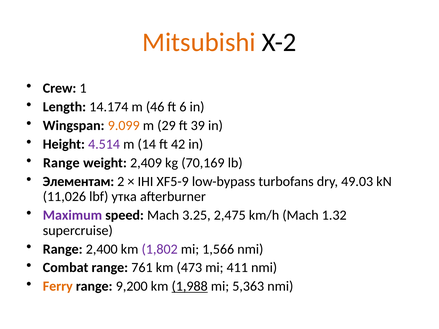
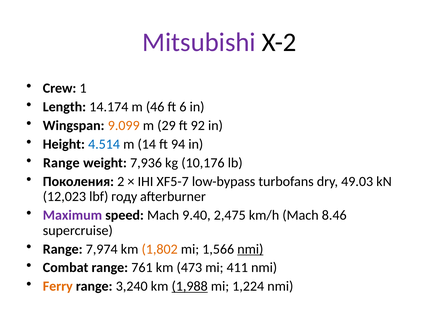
Mitsubishi colour: orange -> purple
39: 39 -> 92
4.514 colour: purple -> blue
42: 42 -> 94
2,409: 2,409 -> 7,936
70,169: 70,169 -> 10,176
Элементам: Элементам -> Поколения
XF5-9: XF5-9 -> XF5-7
11,026: 11,026 -> 12,023
утка: утка -> году
3.25: 3.25 -> 9.40
1.32: 1.32 -> 8.46
2,400: 2,400 -> 7,974
1,802 colour: purple -> orange
nmi at (250, 249) underline: none -> present
9,200: 9,200 -> 3,240
5,363: 5,363 -> 1,224
